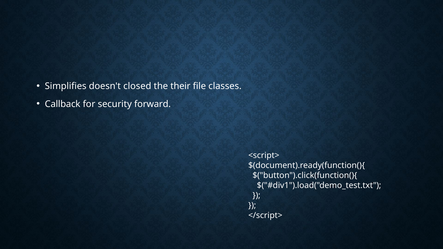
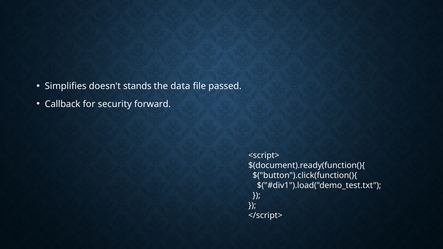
closed: closed -> stands
their: their -> data
classes: classes -> passed
